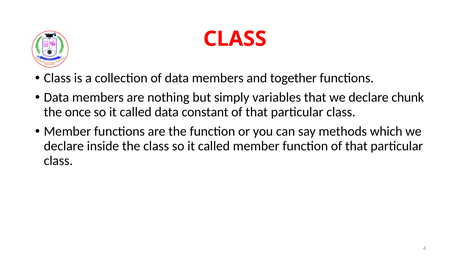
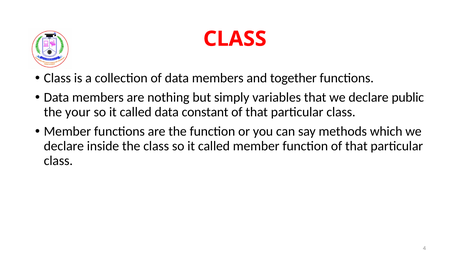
chunk: chunk -> public
once: once -> your
